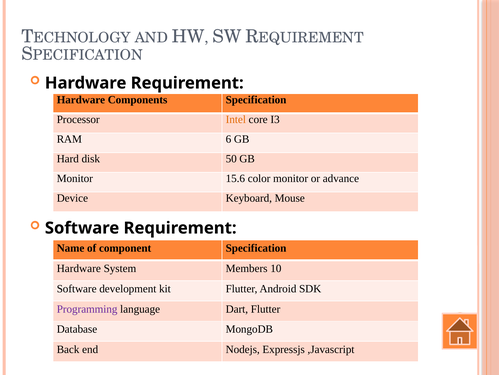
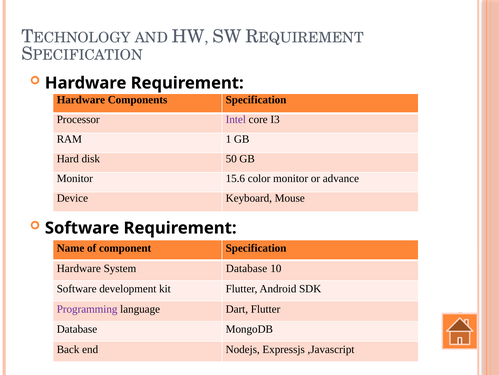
Intel colour: orange -> purple
6: 6 -> 1
System Members: Members -> Database
